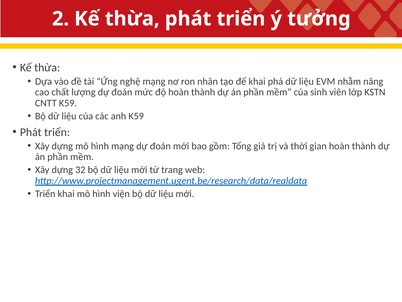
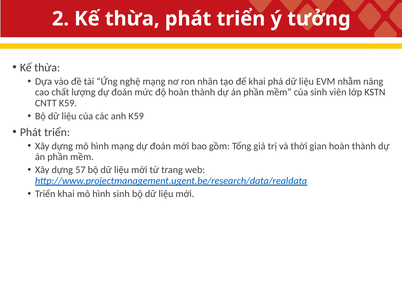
32: 32 -> 57
hình viện: viện -> sinh
